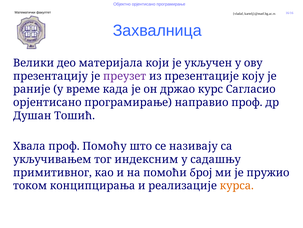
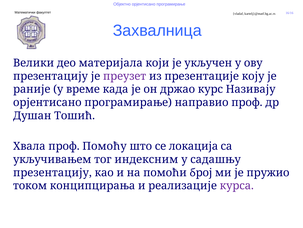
Сагласио: Сагласио -> Називају
називају: називају -> локација
примитивног at (52, 172): примитивног -> презентацију
курса colour: orange -> purple
